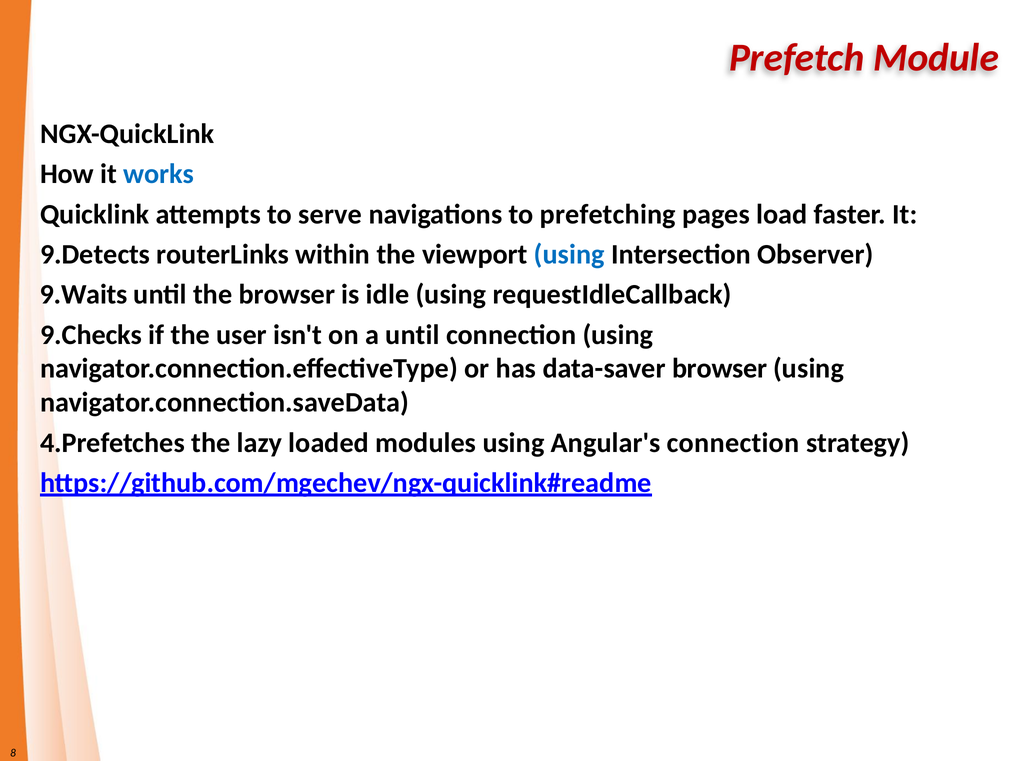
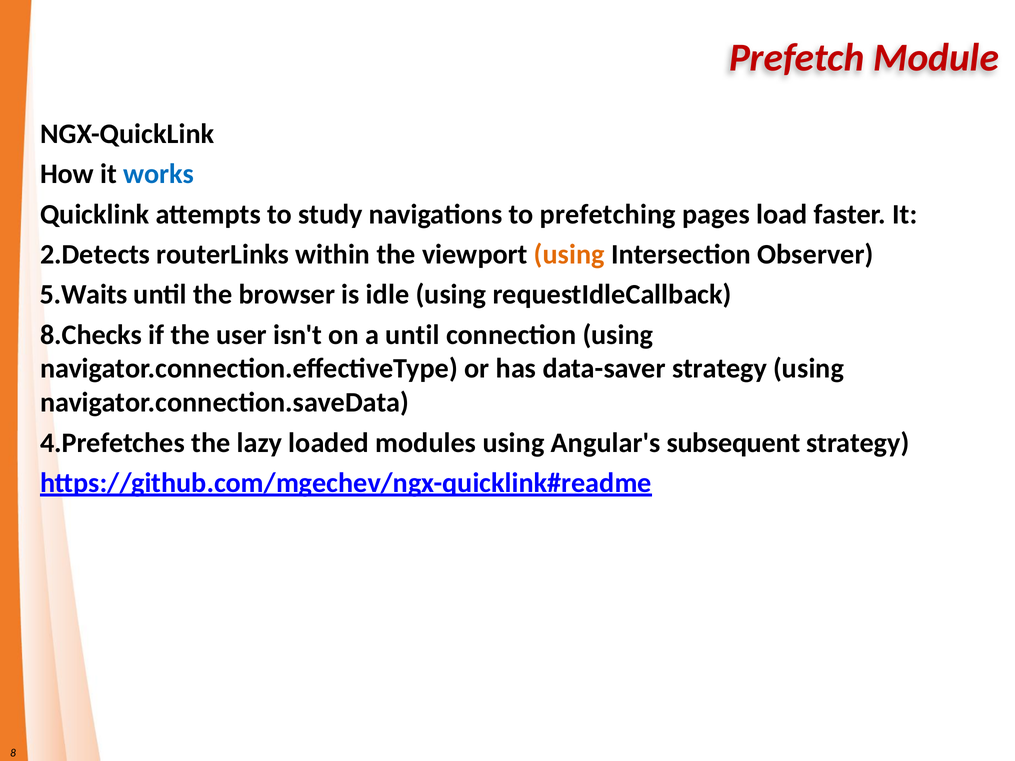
serve: serve -> study
9.Detects: 9.Detects -> 2.Detects
using at (569, 255) colour: blue -> orange
9.Waits: 9.Waits -> 5.Waits
9.Checks: 9.Checks -> 8.Checks
data-saver browser: browser -> strategy
Angular's connection: connection -> subsequent
